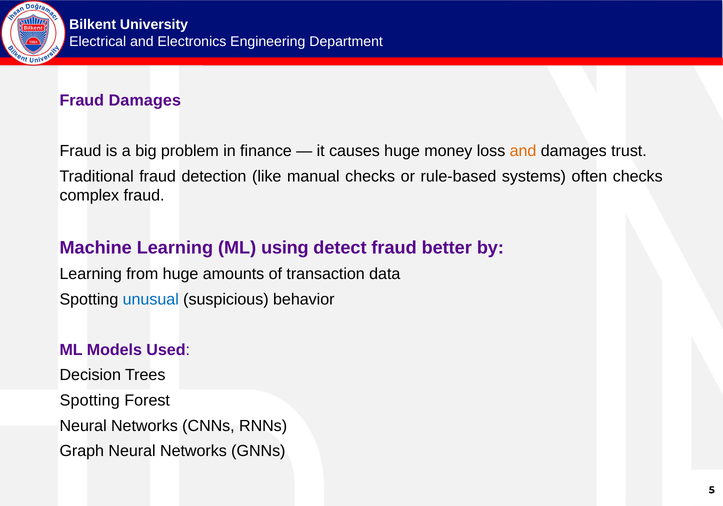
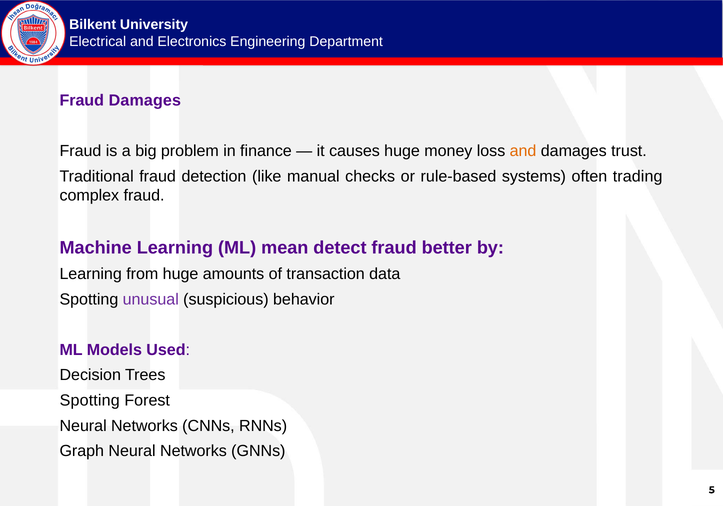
often checks: checks -> trading
using: using -> mean
unusual colour: blue -> purple
